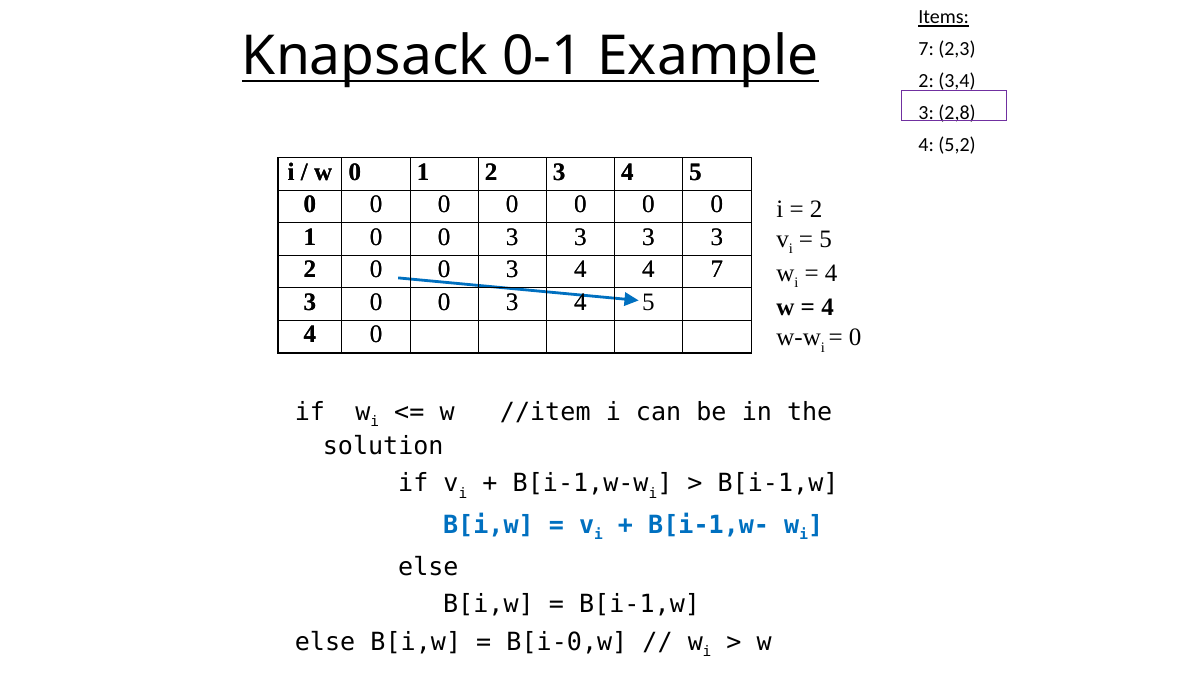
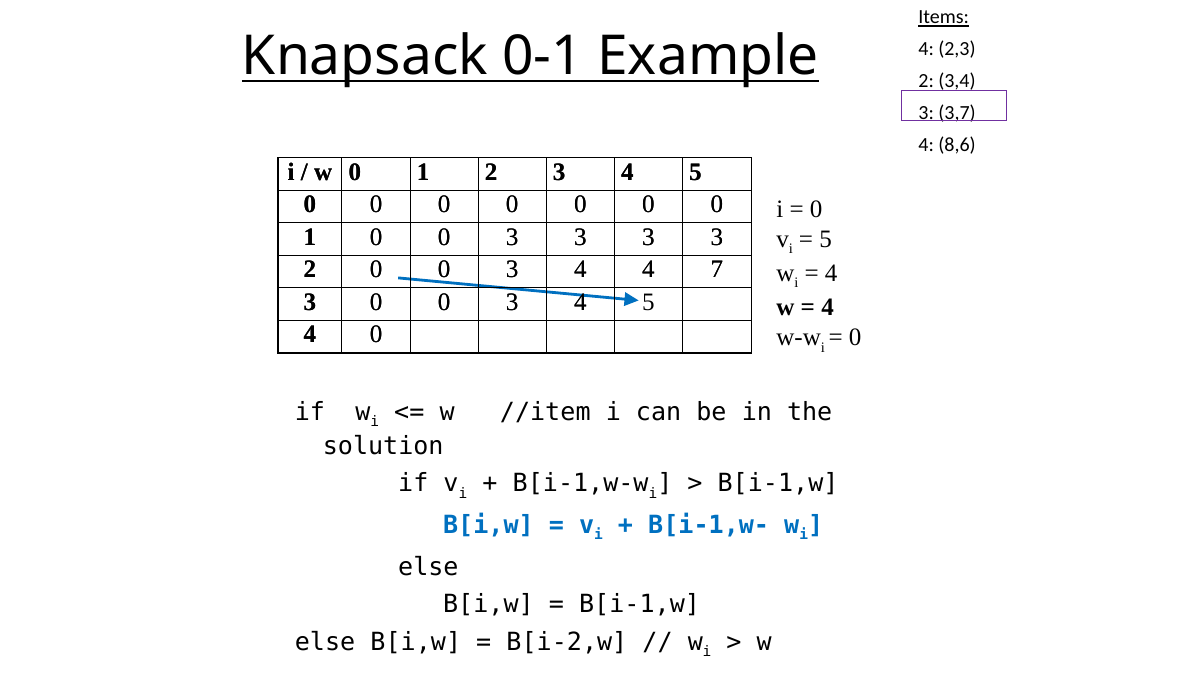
7 at (926, 49): 7 -> 4
2,8: 2,8 -> 3,7
5,2: 5,2 -> 8,6
2 at (816, 209): 2 -> 0
B[i-0,w: B[i-0,w -> B[i-2,w
